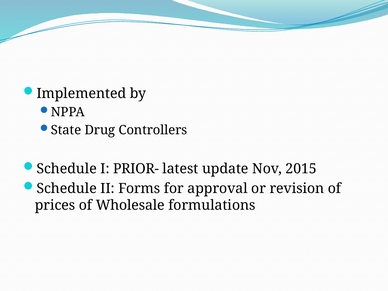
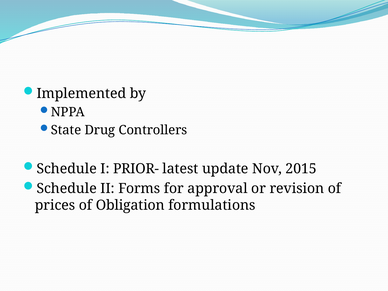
Wholesale: Wholesale -> Obligation
